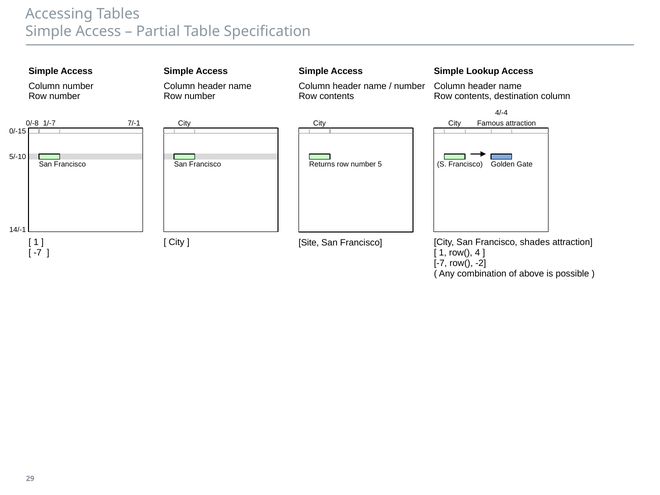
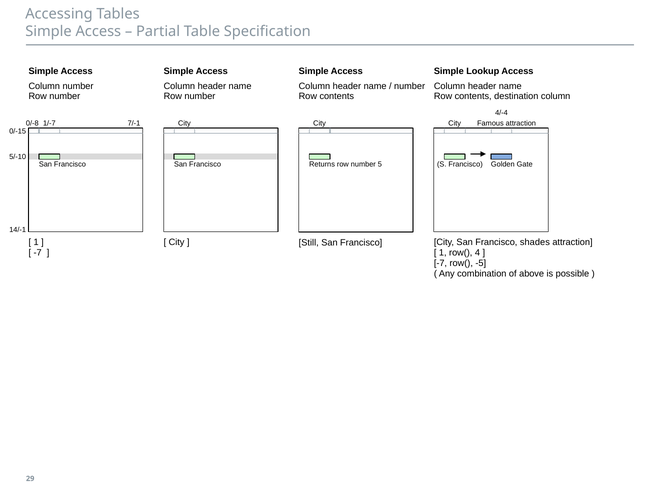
Site: Site -> Still
-2: -2 -> -5
